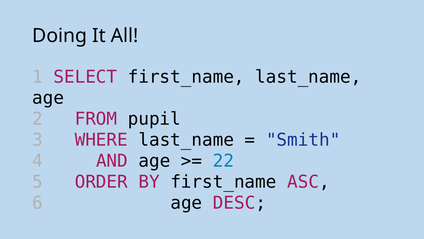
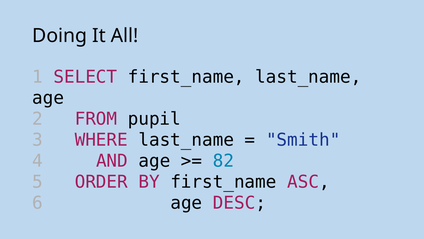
22: 22 -> 82
